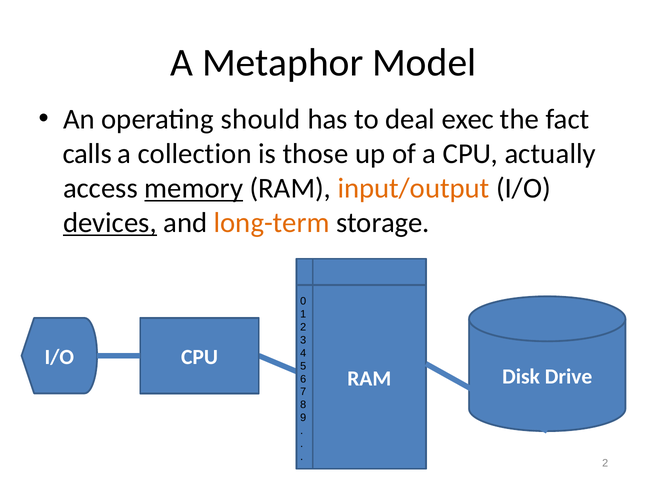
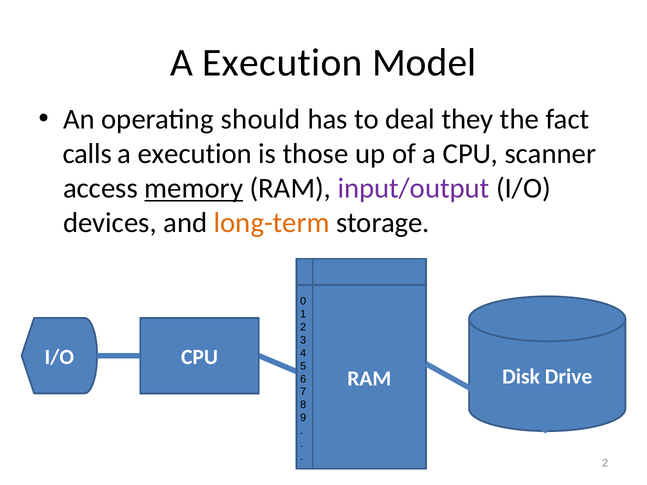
Metaphor at (283, 63): Metaphor -> Execution
exec: exec -> they
collection at (195, 154): collection -> execution
actually: actually -> scanner
input/output colour: orange -> purple
devices underline: present -> none
